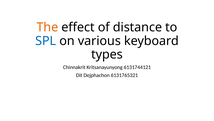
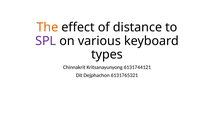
SPL colour: blue -> purple
